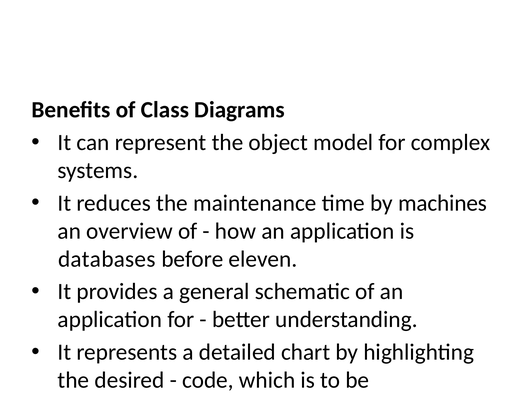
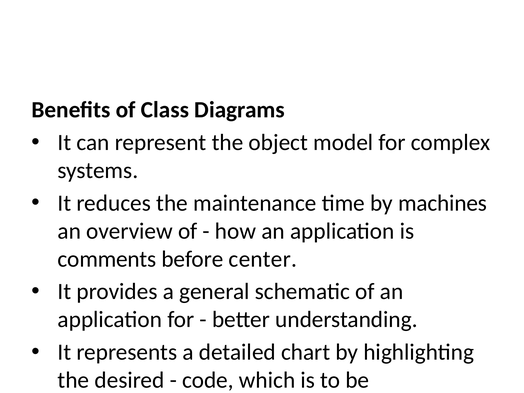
databases: databases -> comments
eleven: eleven -> center
